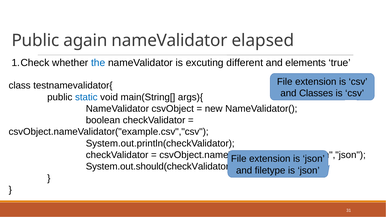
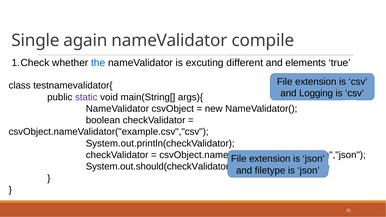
Public at (35, 40): Public -> Single
elapsed: elapsed -> compile
Classes: Classes -> Logging
static colour: blue -> purple
